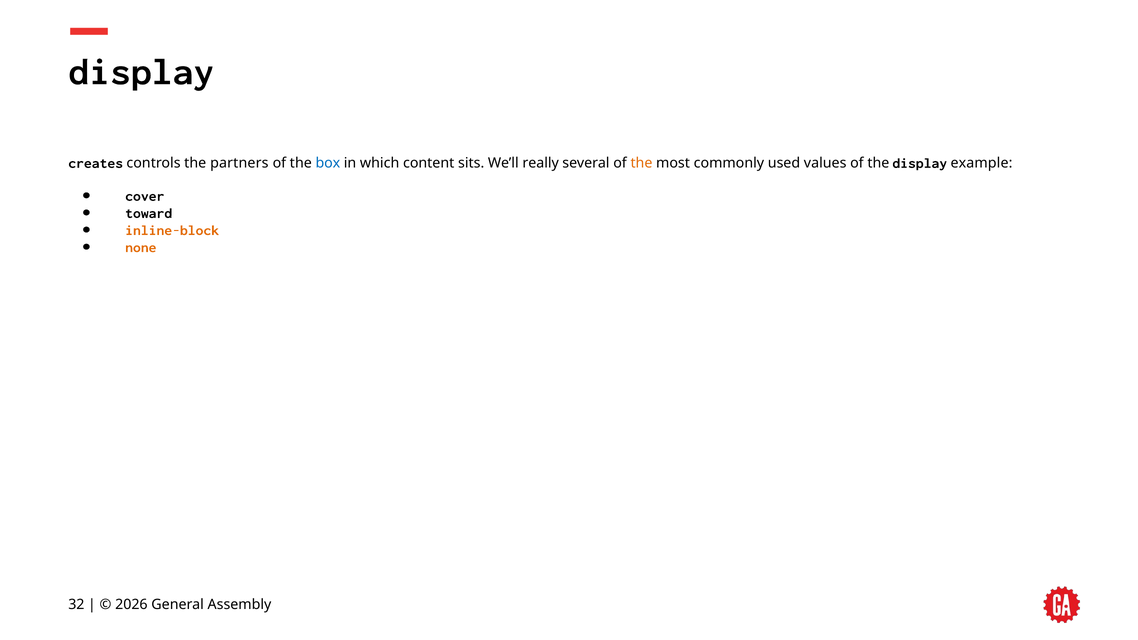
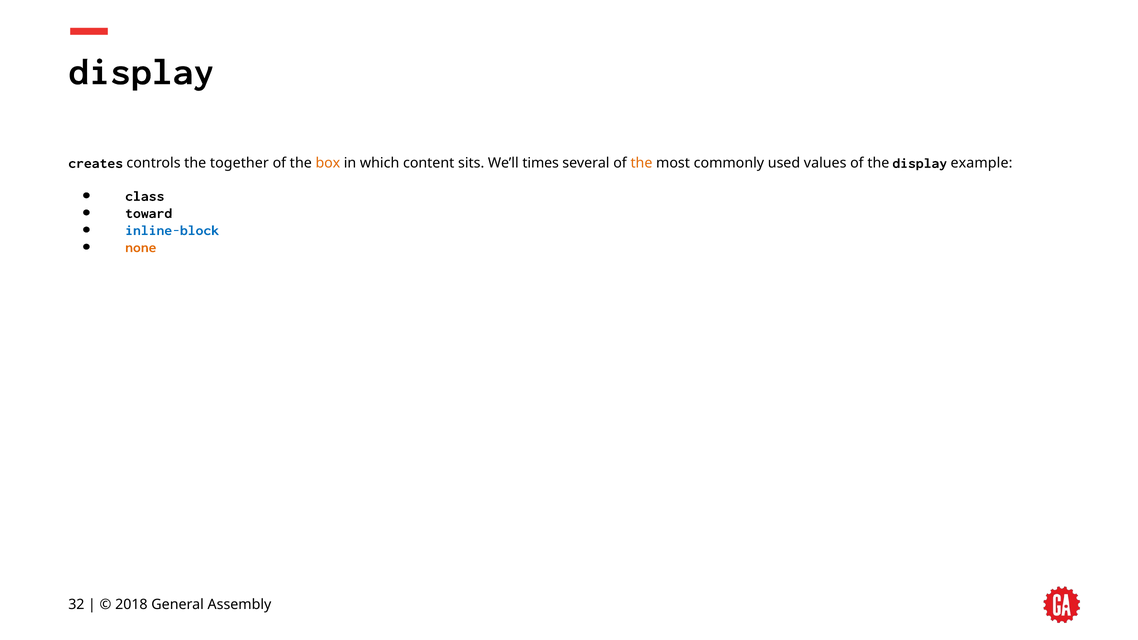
partners: partners -> together
box colour: blue -> orange
really: really -> times
cover: cover -> class
inline-block colour: orange -> blue
2026: 2026 -> 2018
